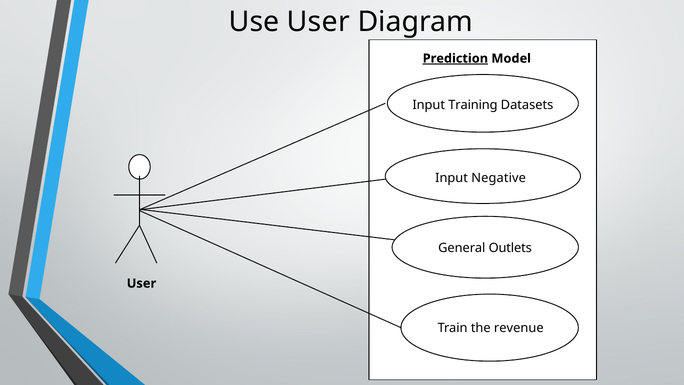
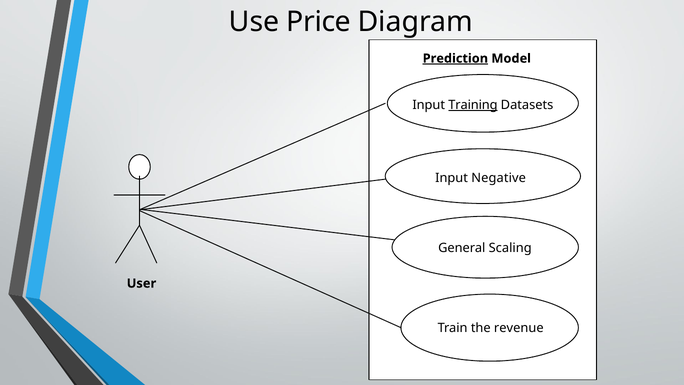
Use User: User -> Price
Training underline: none -> present
Outlets: Outlets -> Scaling
